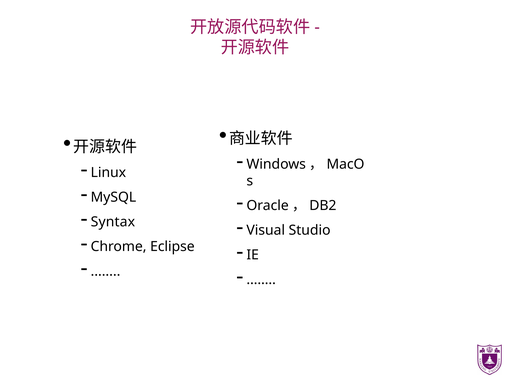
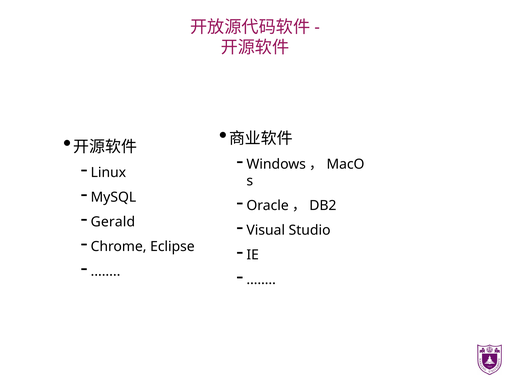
Syntax: Syntax -> Gerald
